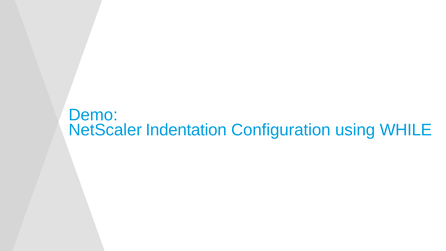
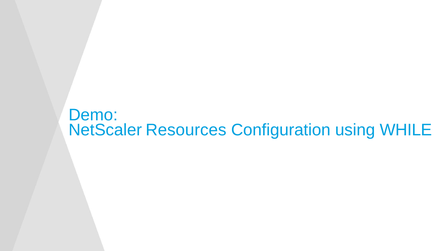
Indentation: Indentation -> Resources
